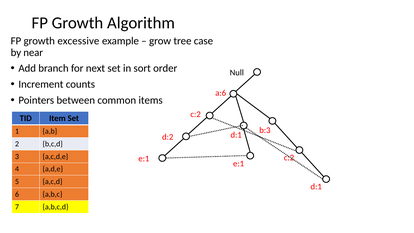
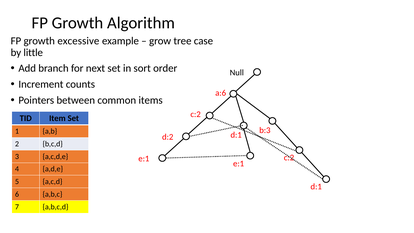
near: near -> little
